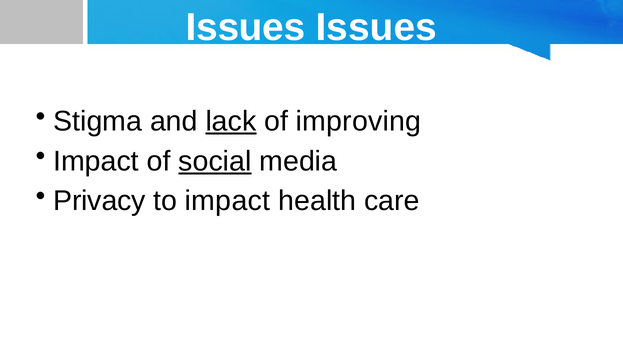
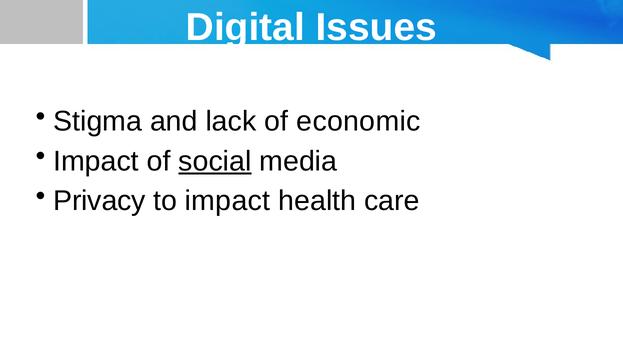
Issues at (246, 27): Issues -> Digital
lack underline: present -> none
improving: improving -> economic
